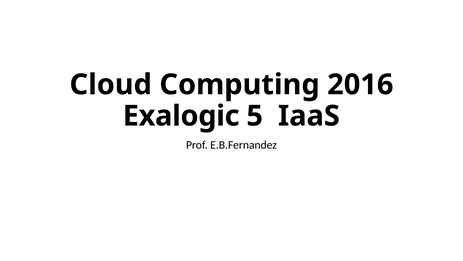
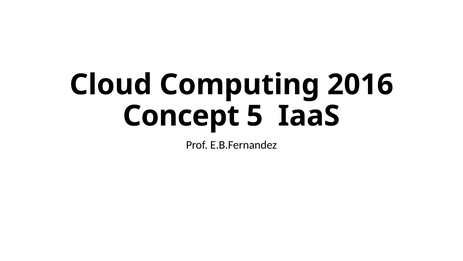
Exalogic: Exalogic -> Concept
